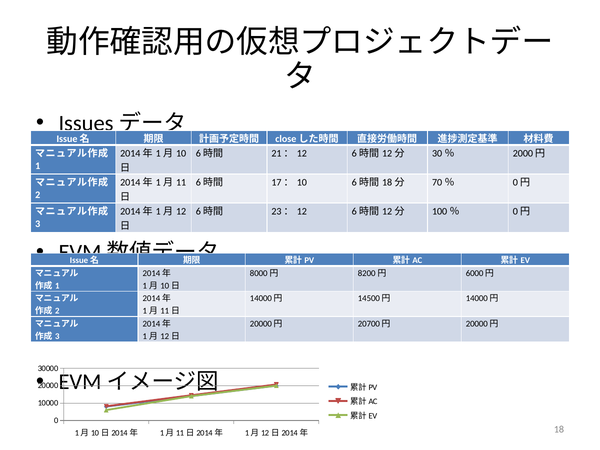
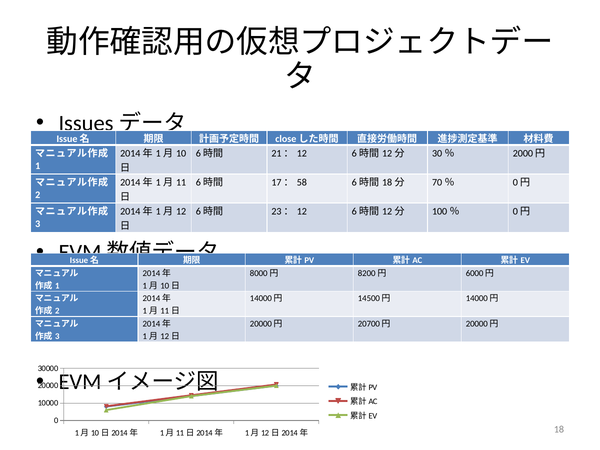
10 at (302, 182): 10 -> 58
